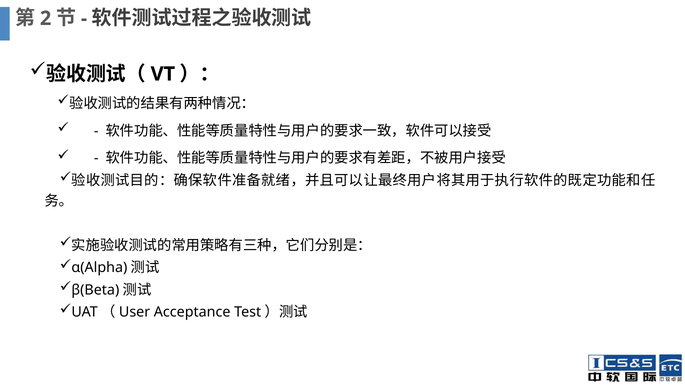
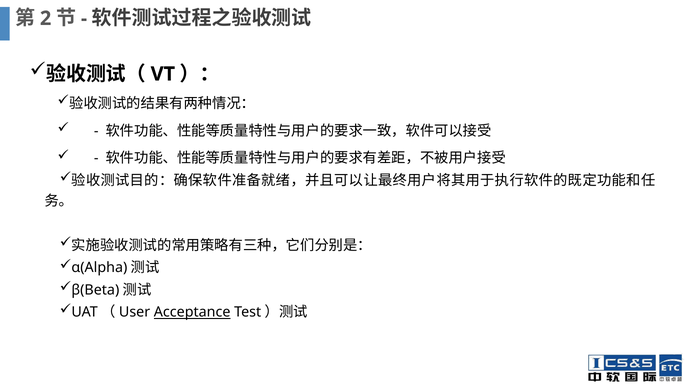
Acceptance underline: none -> present
